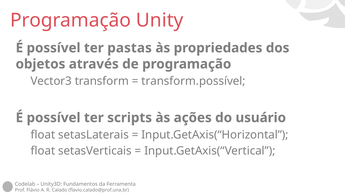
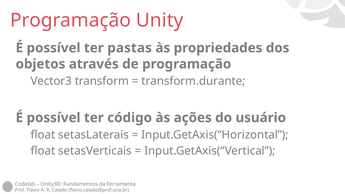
transform.possível: transform.possível -> transform.durante
scripts: scripts -> código
